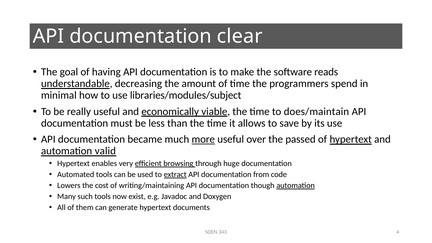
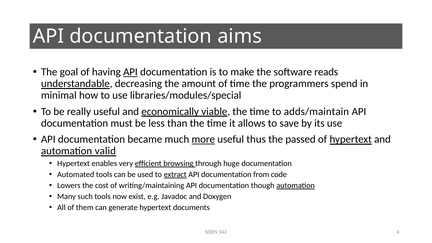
clear: clear -> aims
API at (130, 72) underline: none -> present
libraries/modules/subject: libraries/modules/subject -> libraries/modules/special
does/maintain: does/maintain -> adds/maintain
over: over -> thus
